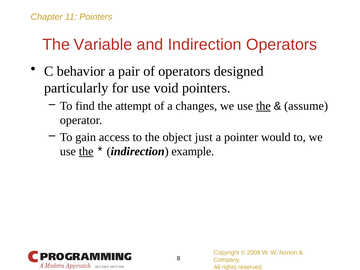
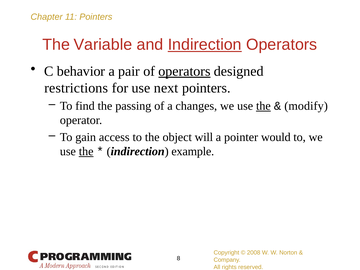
Indirection at (205, 45) underline: none -> present
operators at (184, 71) underline: none -> present
particularly: particularly -> restrictions
void: void -> next
attempt: attempt -> passing
assume: assume -> modify
just: just -> will
